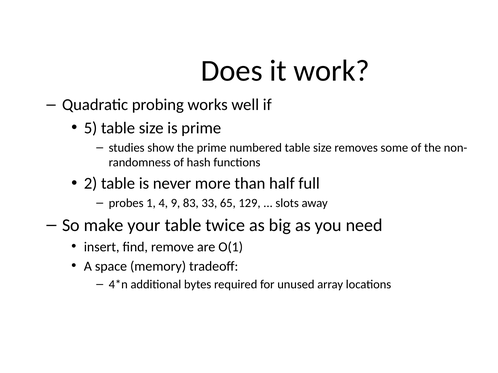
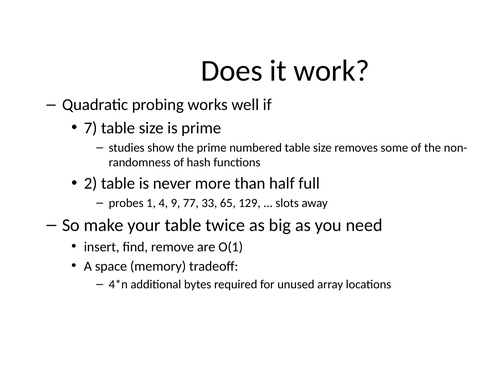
5: 5 -> 7
83: 83 -> 77
